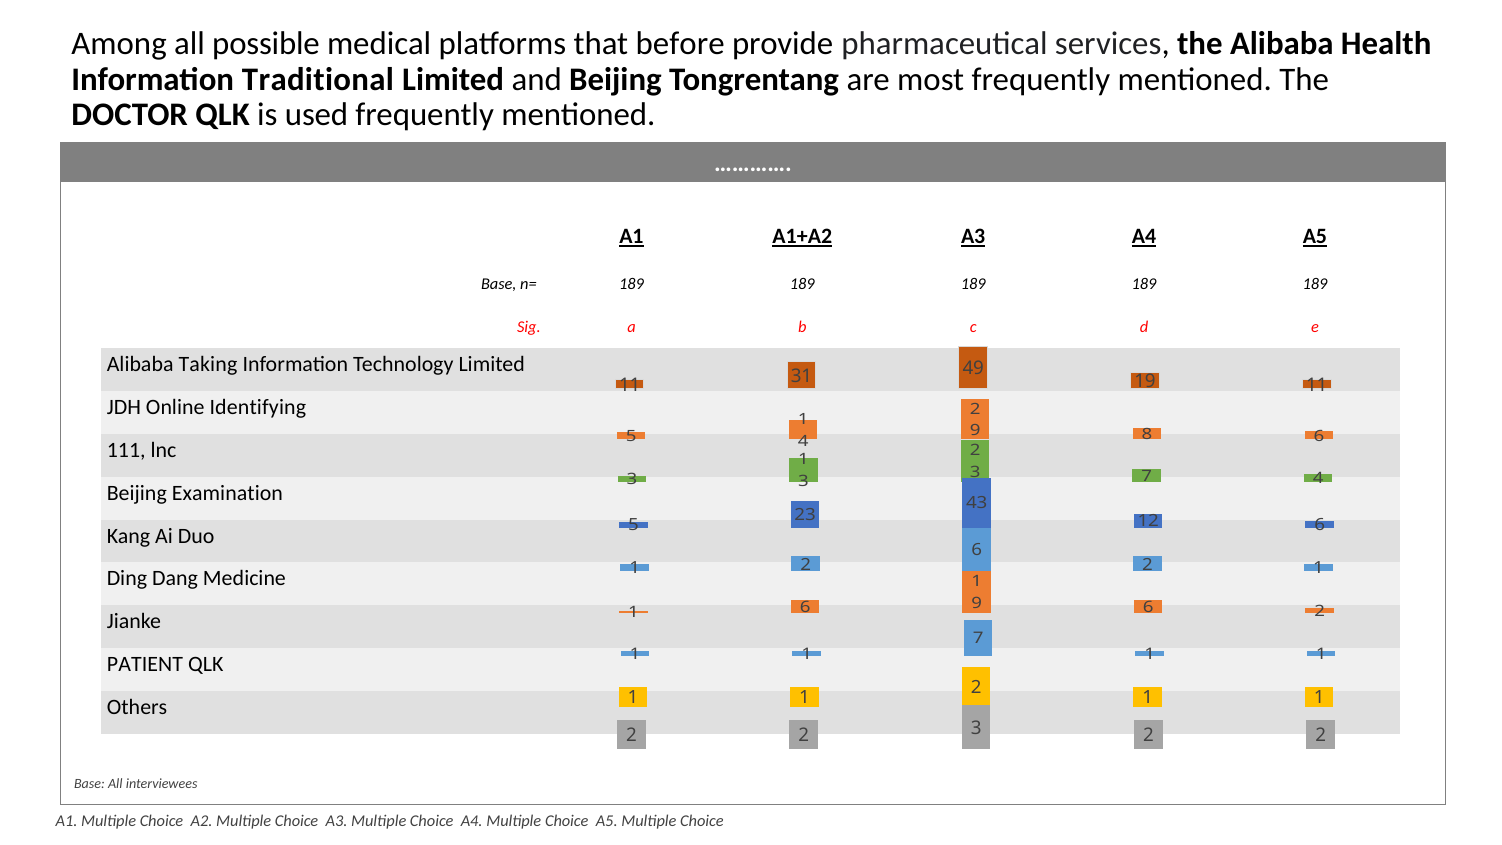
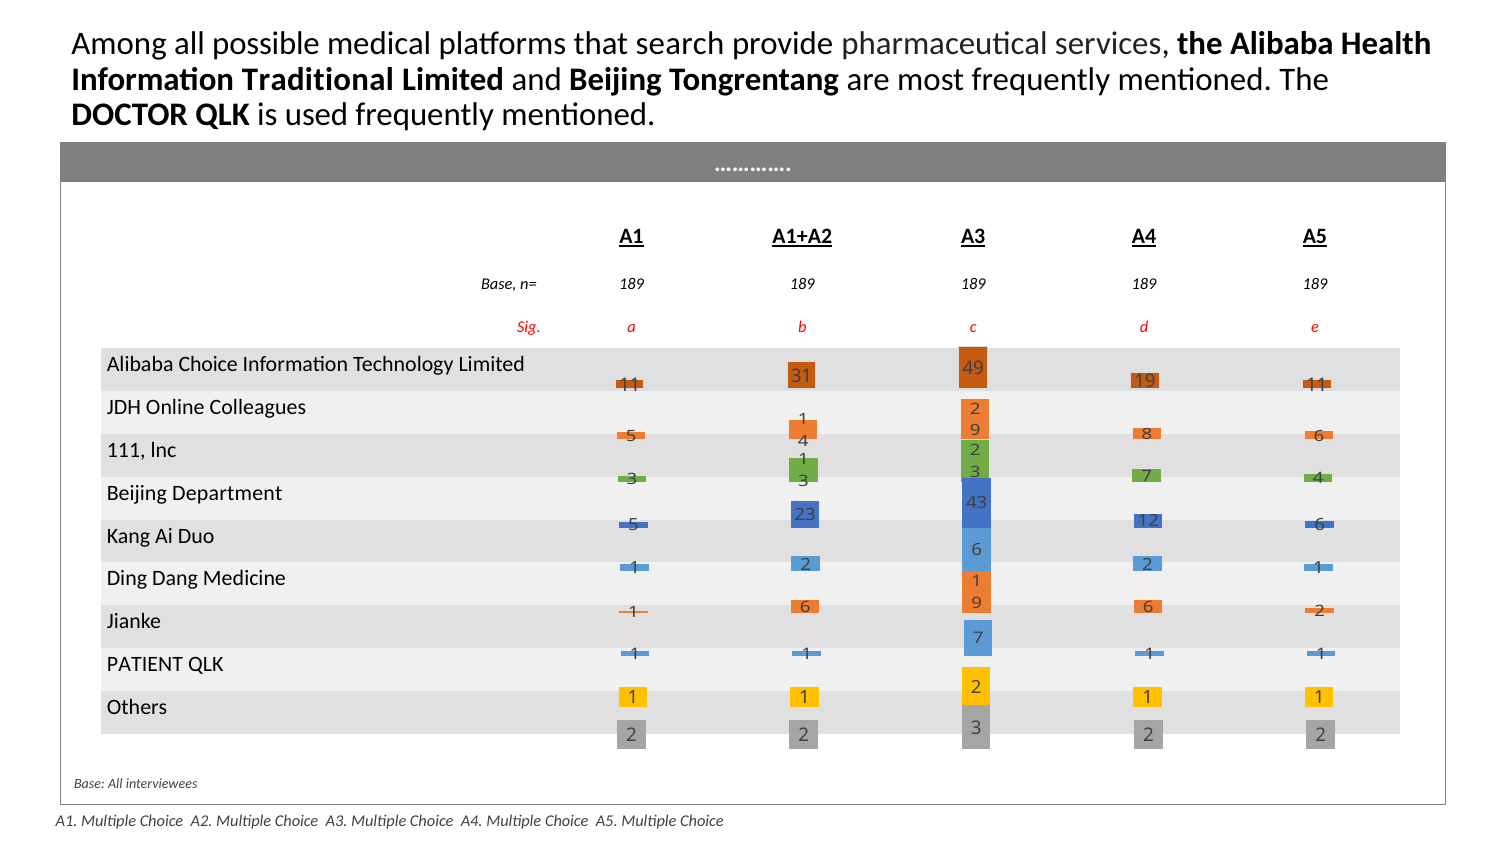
before: before -> search
Alibaba Taking: Taking -> Choice
Identifying: Identifying -> Colleagues
Examination: Examination -> Department
